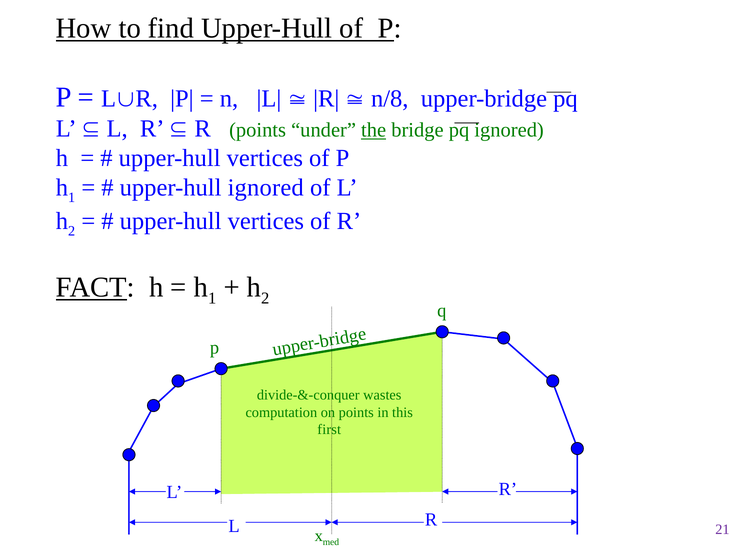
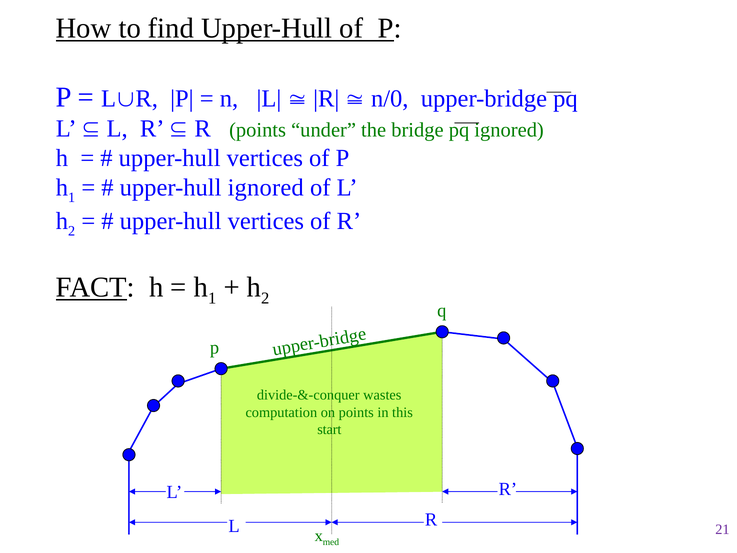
n/8: n/8 -> n/0
the underline: present -> none
first: first -> start
